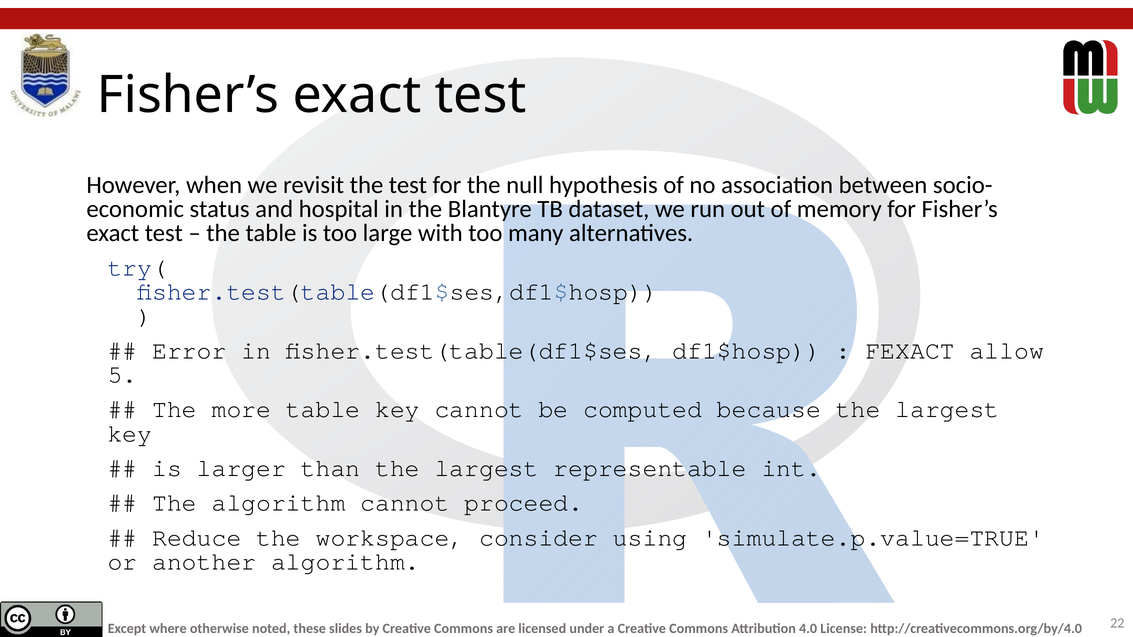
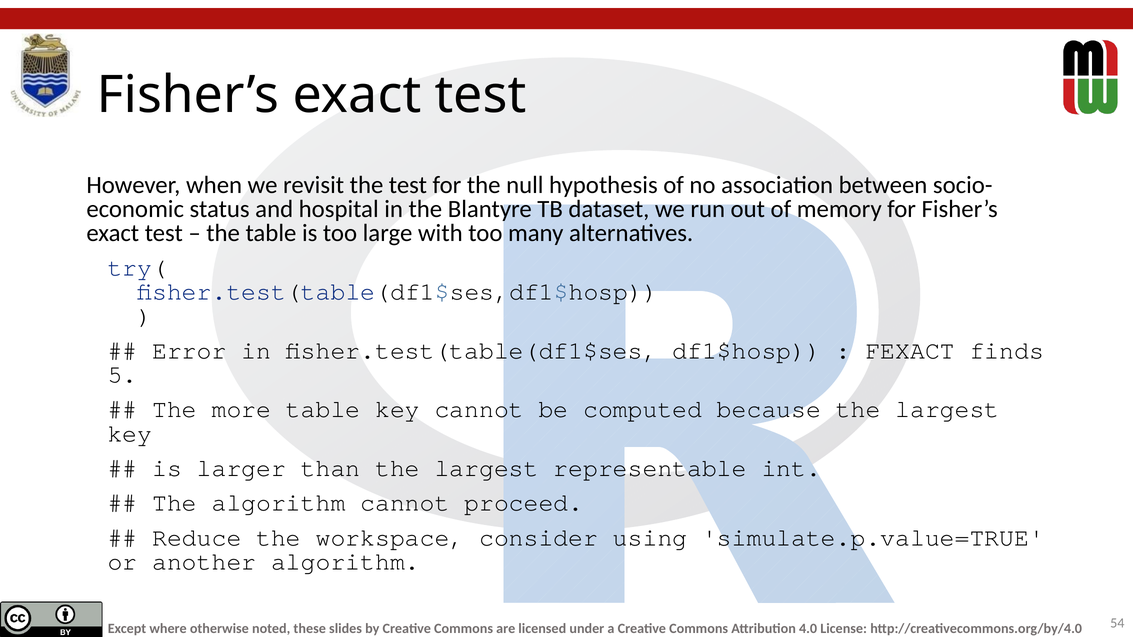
allow: allow -> finds
22: 22 -> 54
